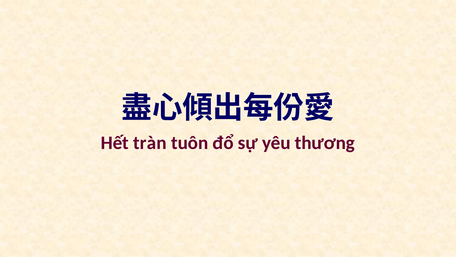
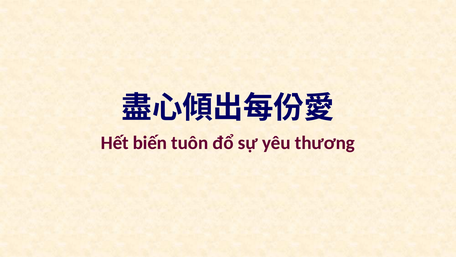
tràn: tràn -> biến
